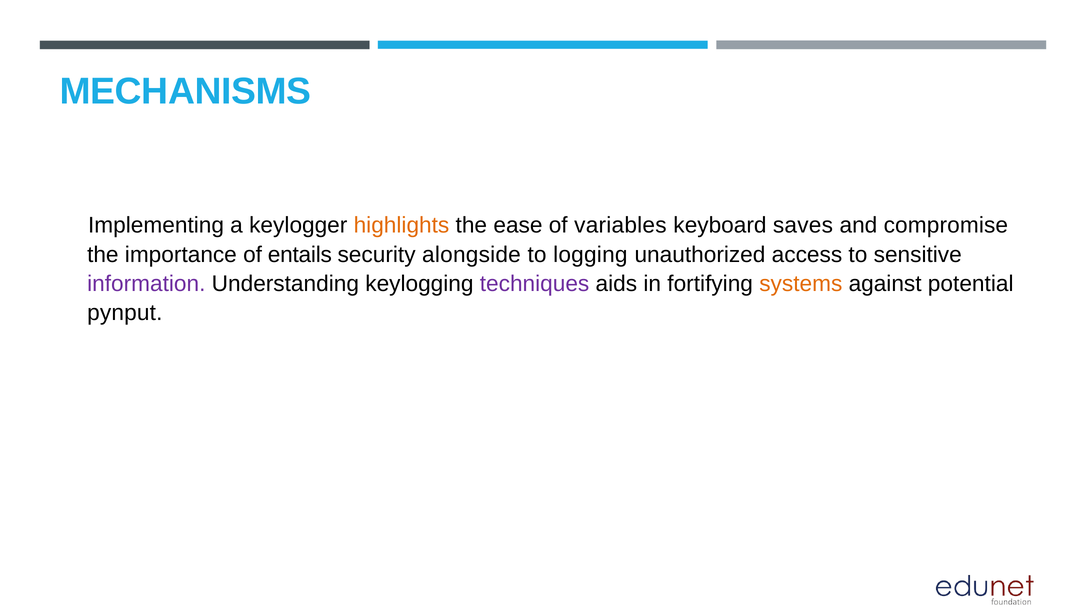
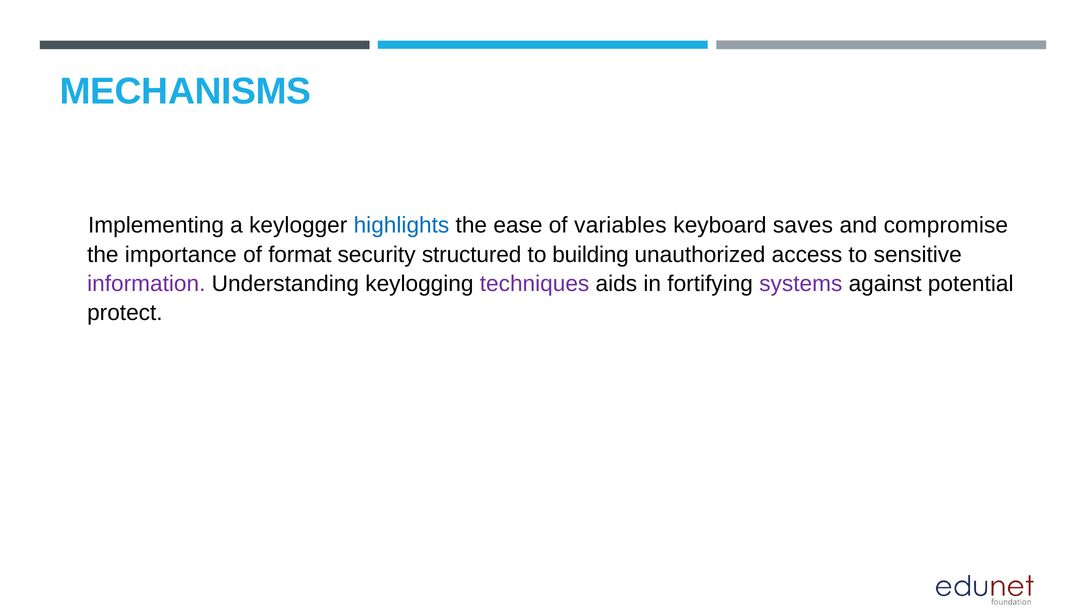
highlights colour: orange -> blue
entails: entails -> format
alongside: alongside -> structured
logging: logging -> building
systems colour: orange -> purple
pynput: pynput -> protect
